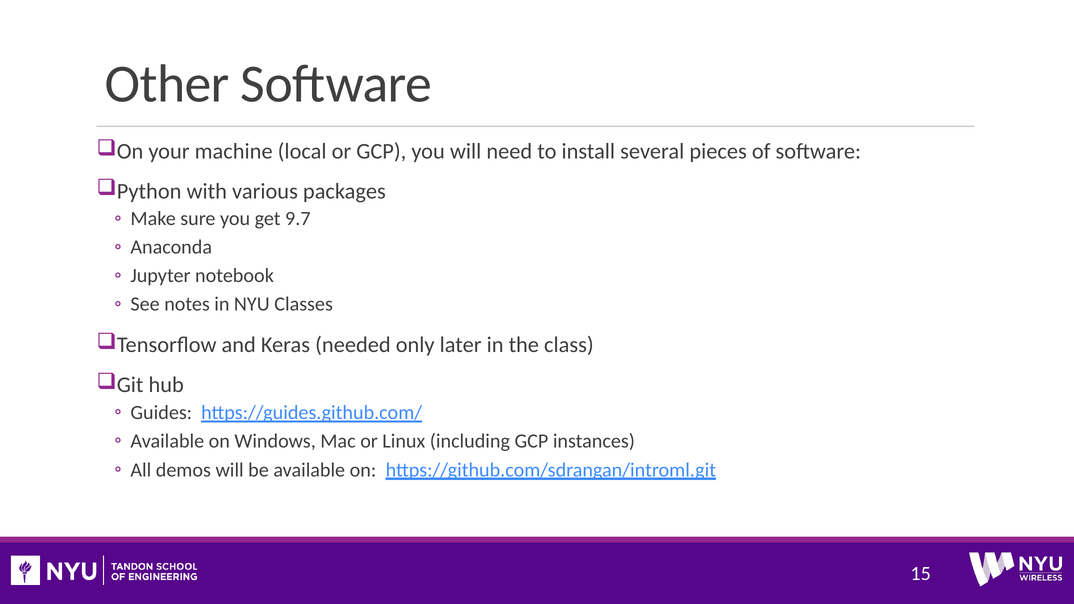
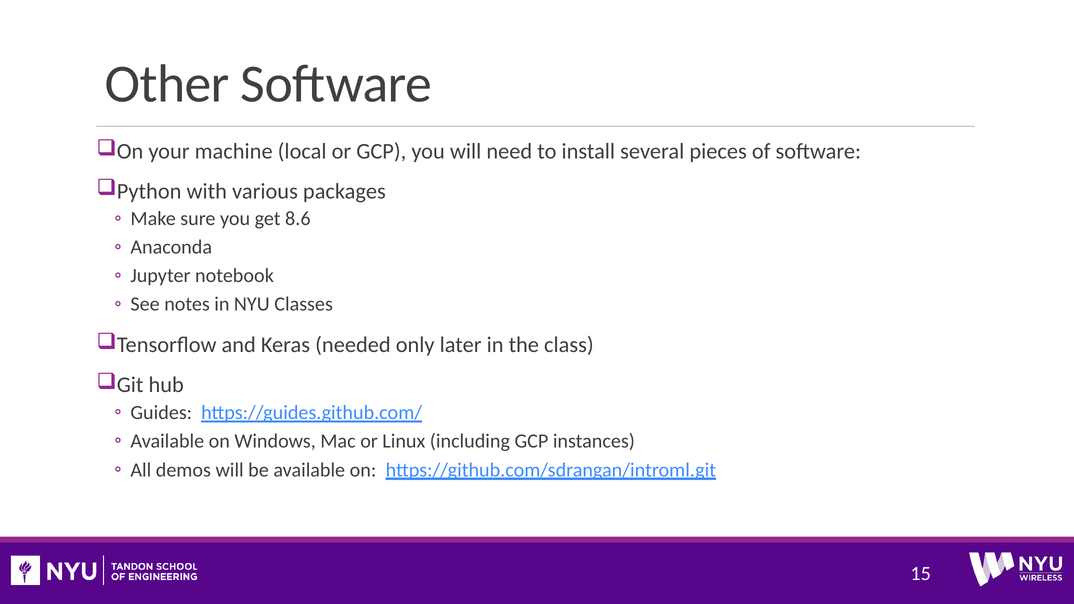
9.7: 9.7 -> 8.6
